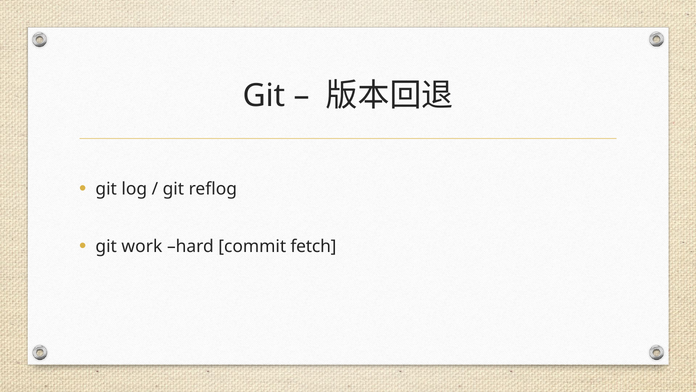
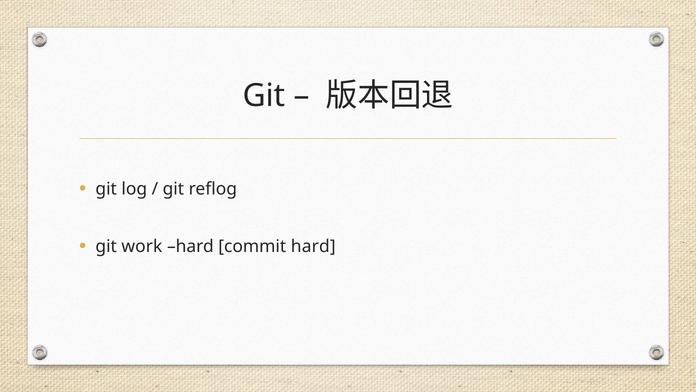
commit fetch: fetch -> hard
